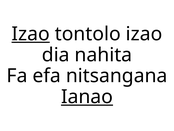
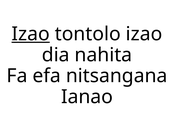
Ianao underline: present -> none
